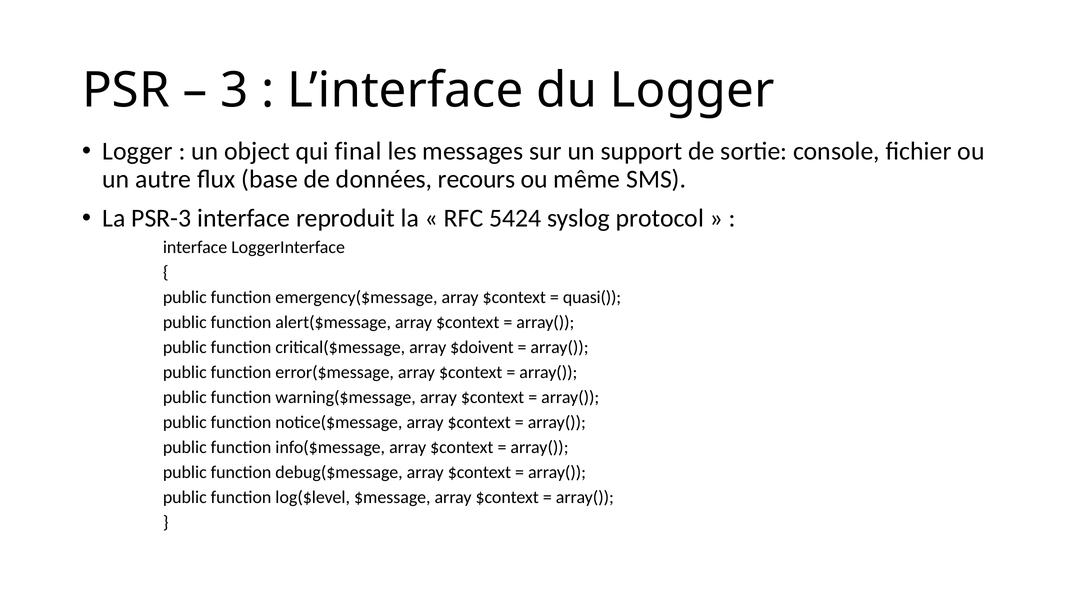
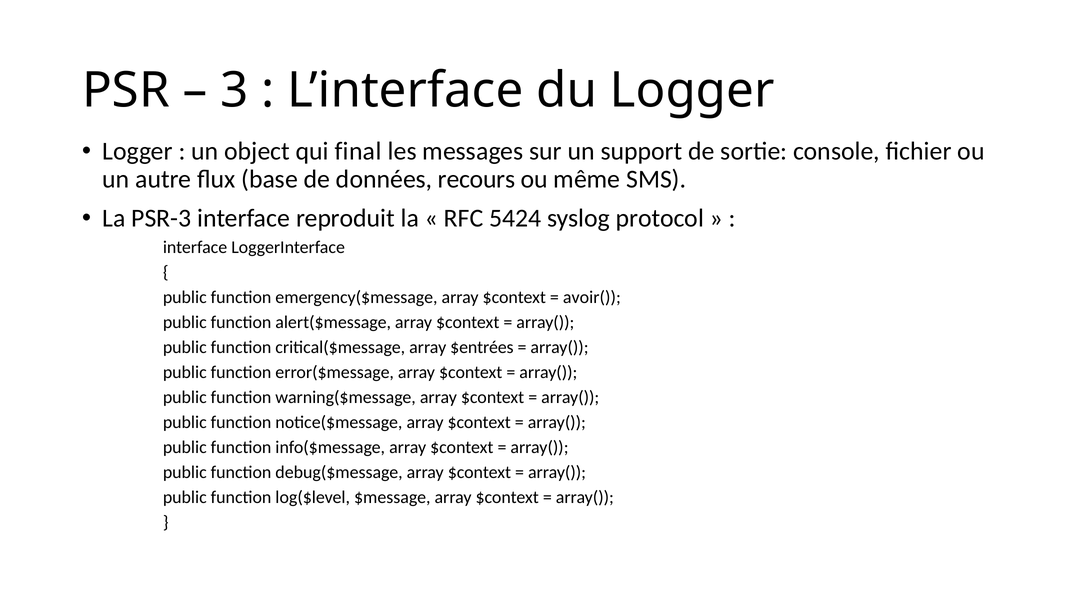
quasi(: quasi( -> avoir(
$doivent: $doivent -> $entrées
